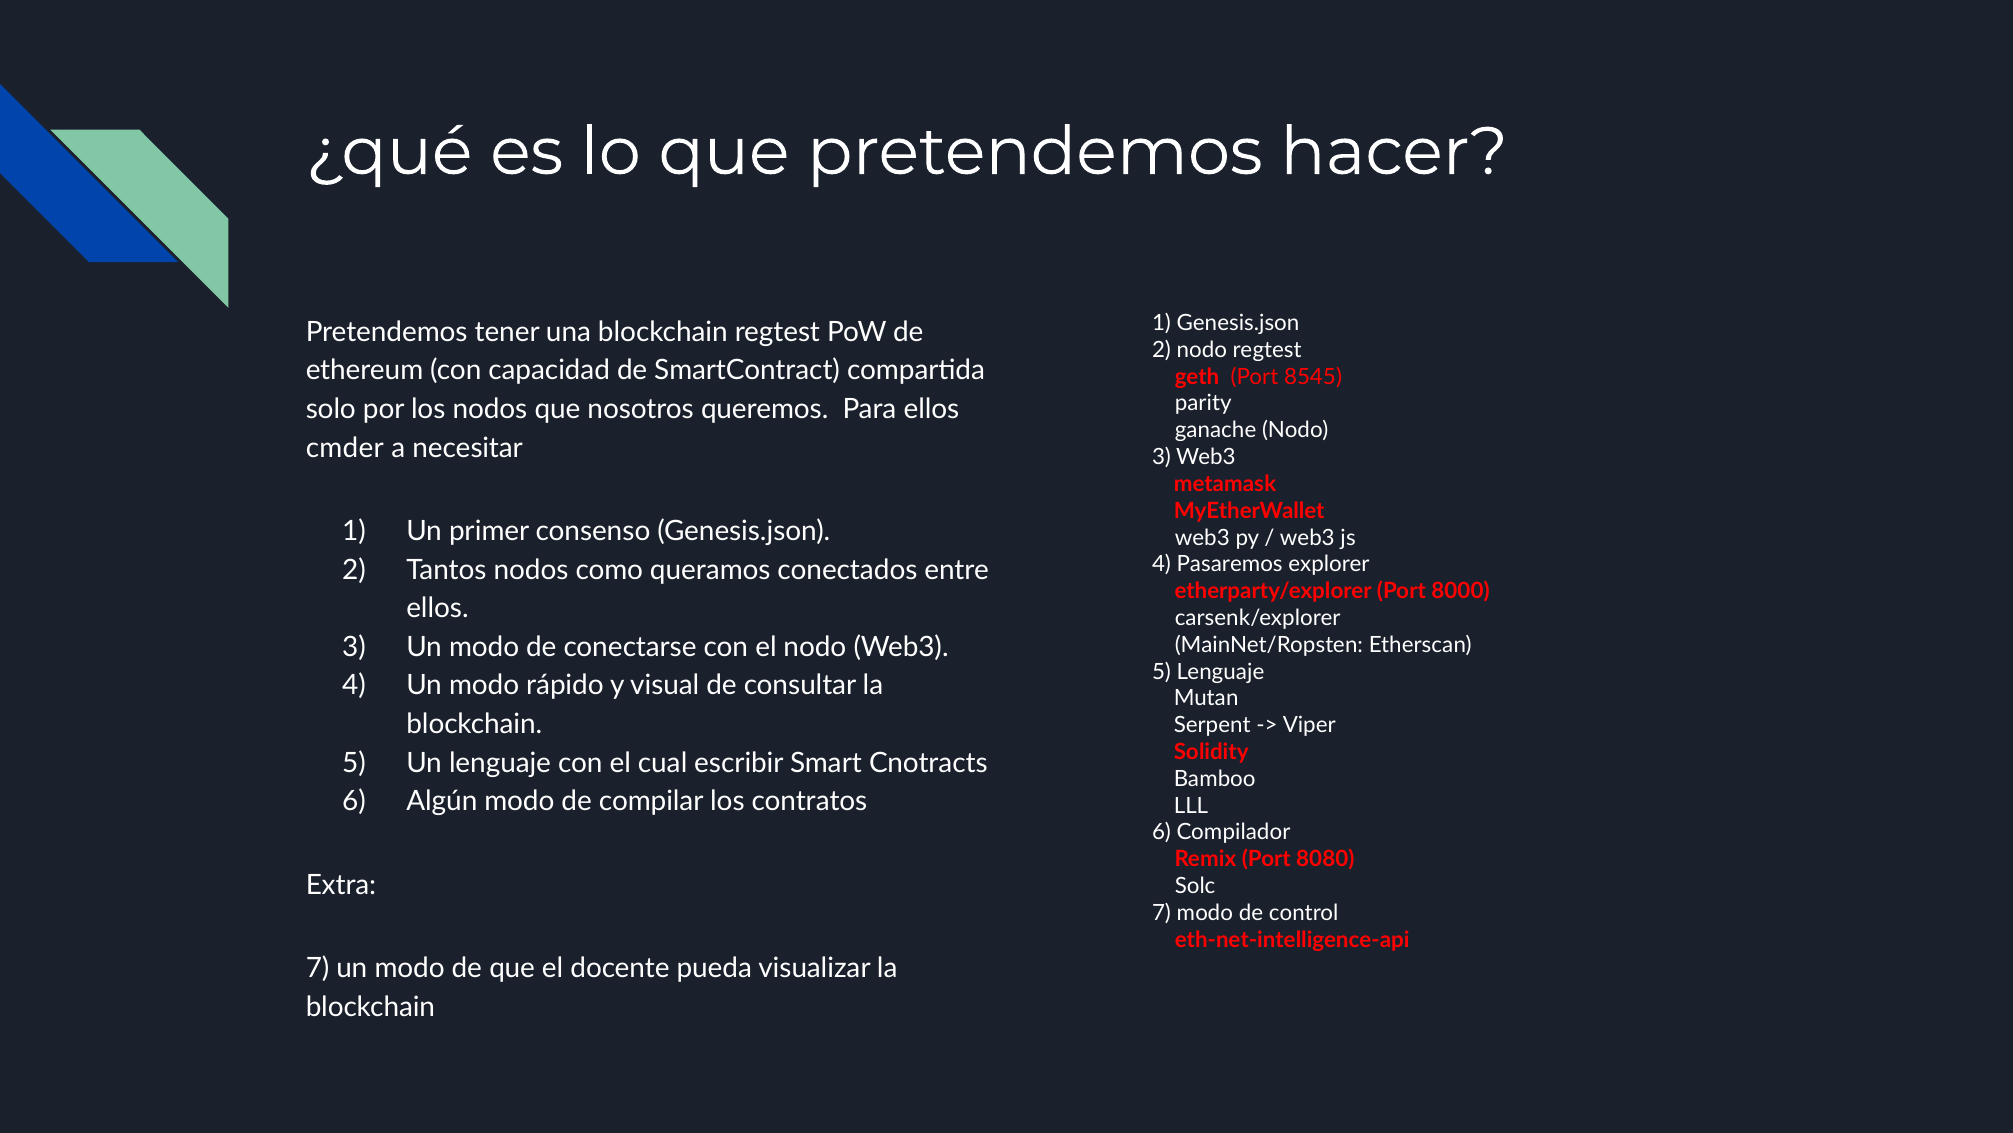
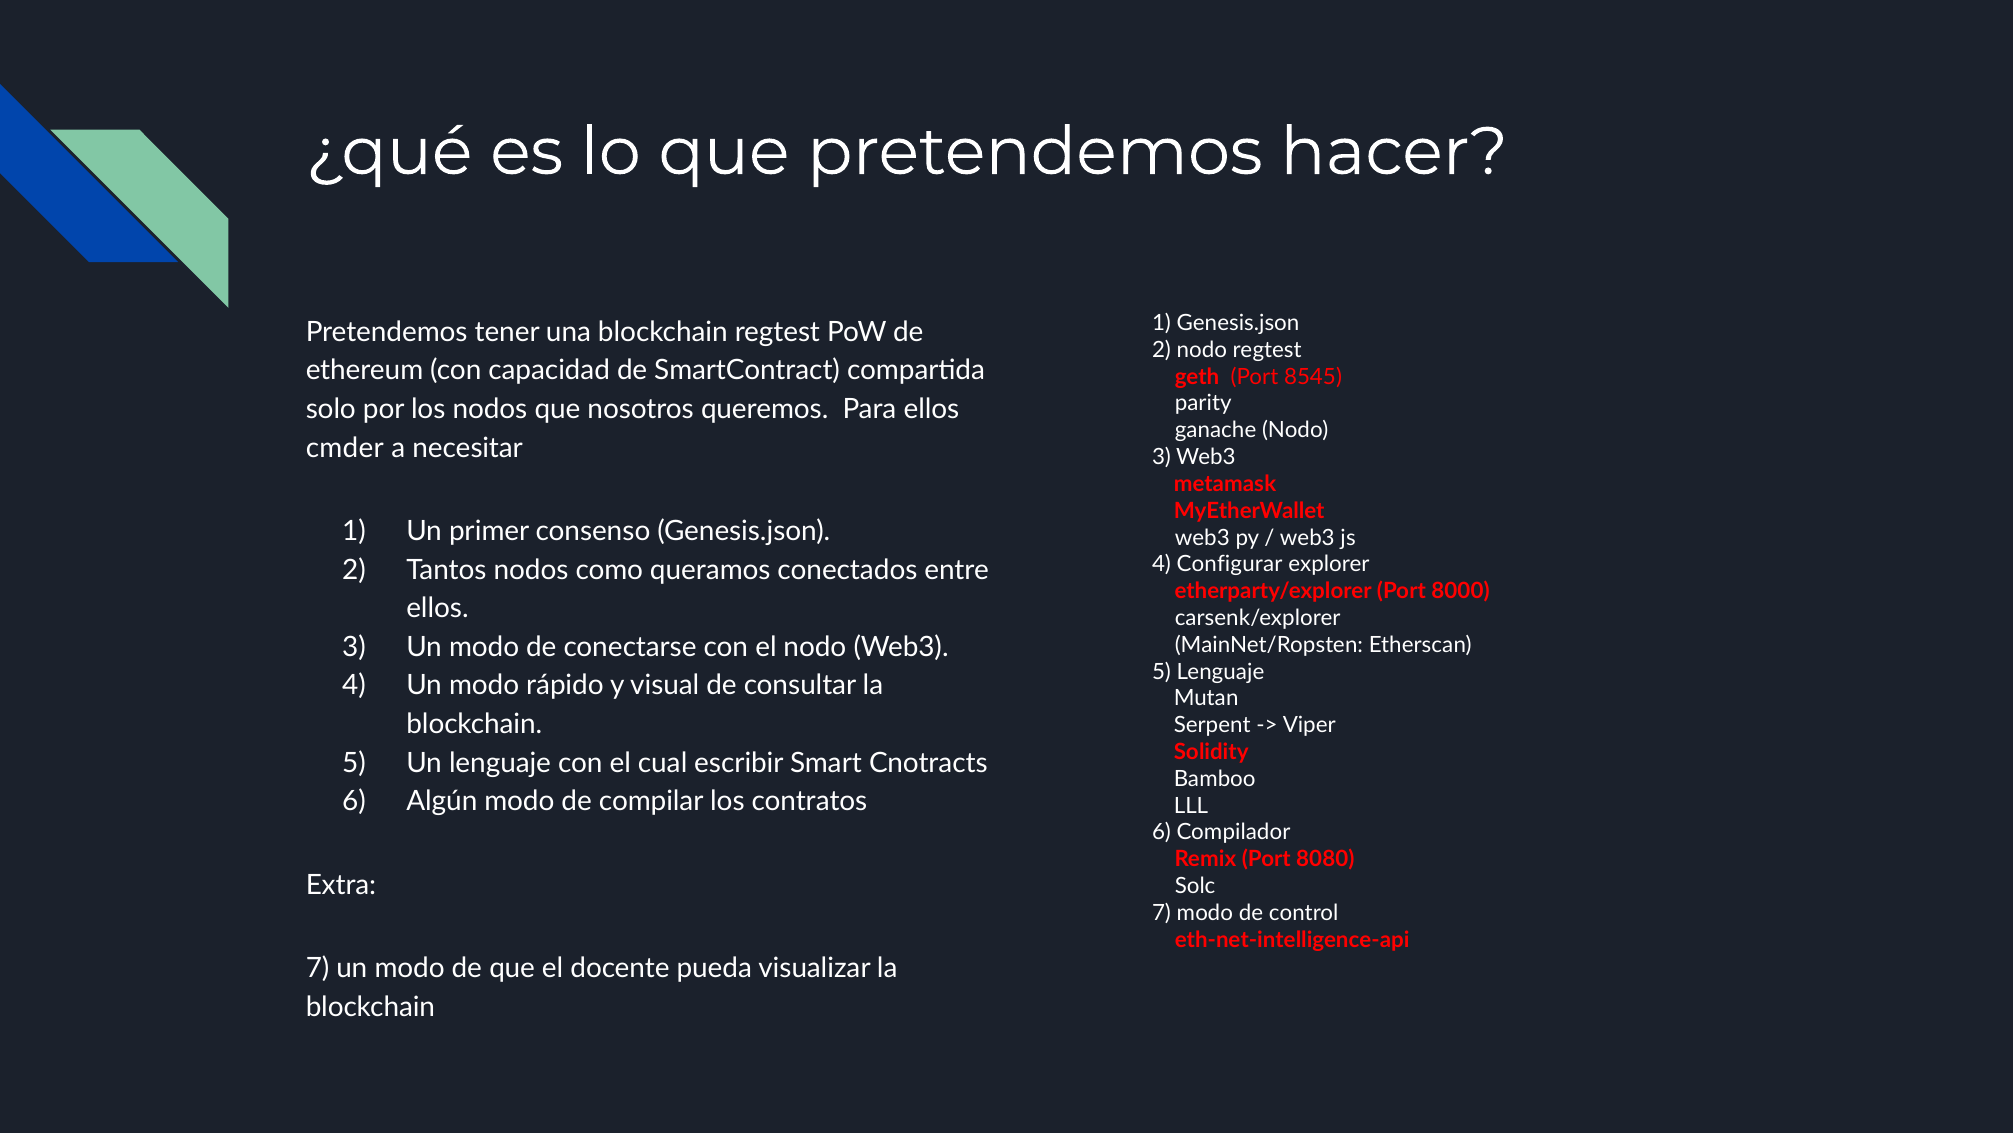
Pasaremos: Pasaremos -> Configurar
